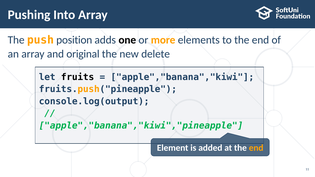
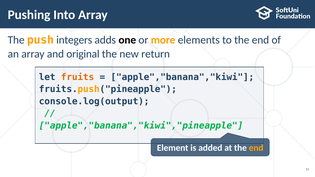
position: position -> integers
delete: delete -> return
fruits colour: black -> orange
